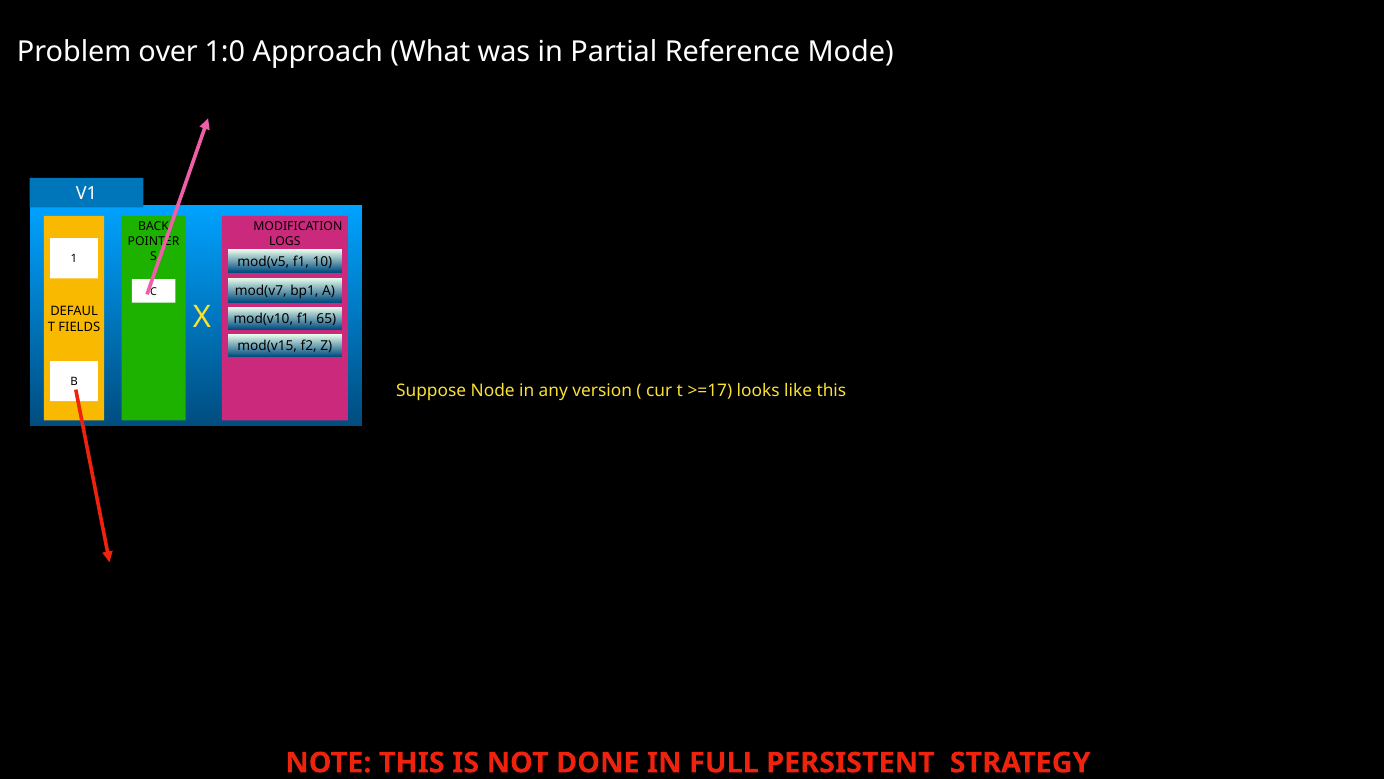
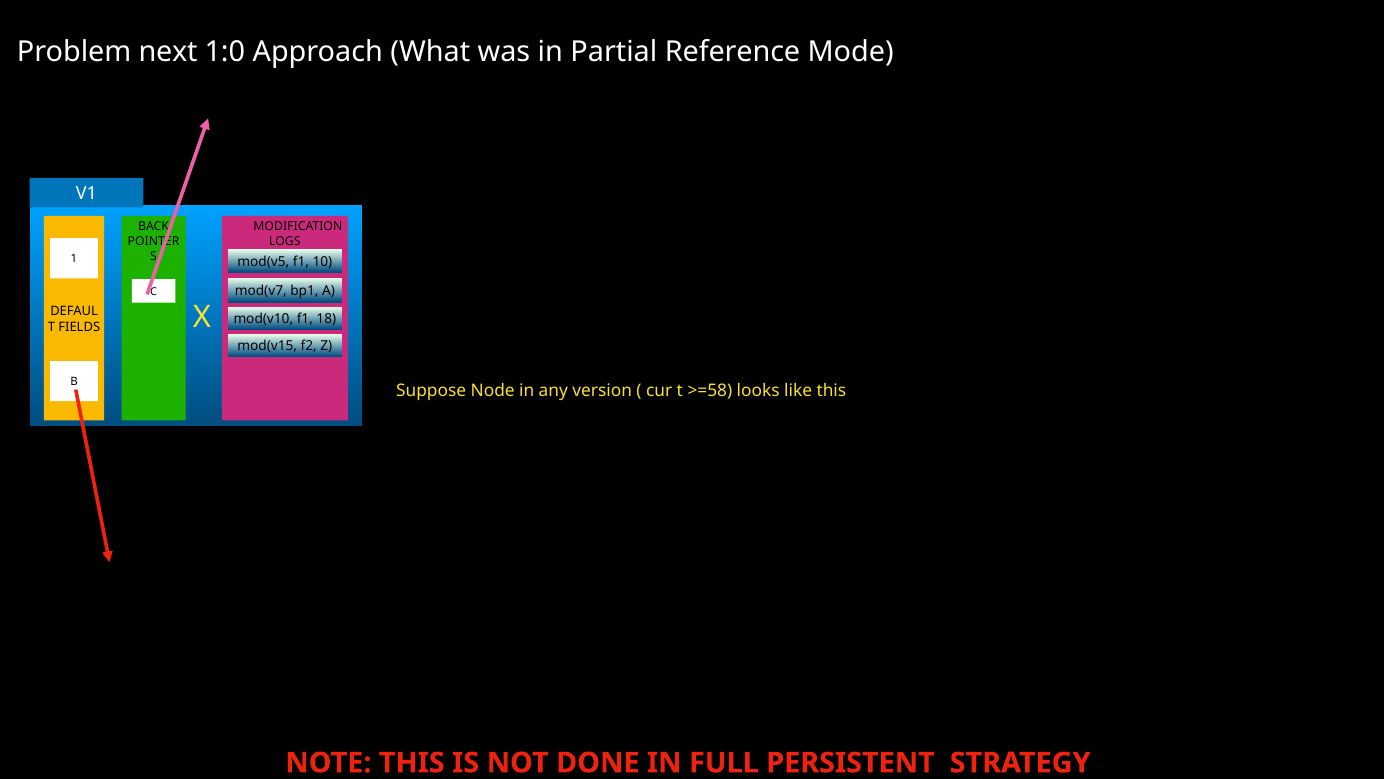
over: over -> next
65: 65 -> 18
>=17: >=17 -> >=58
